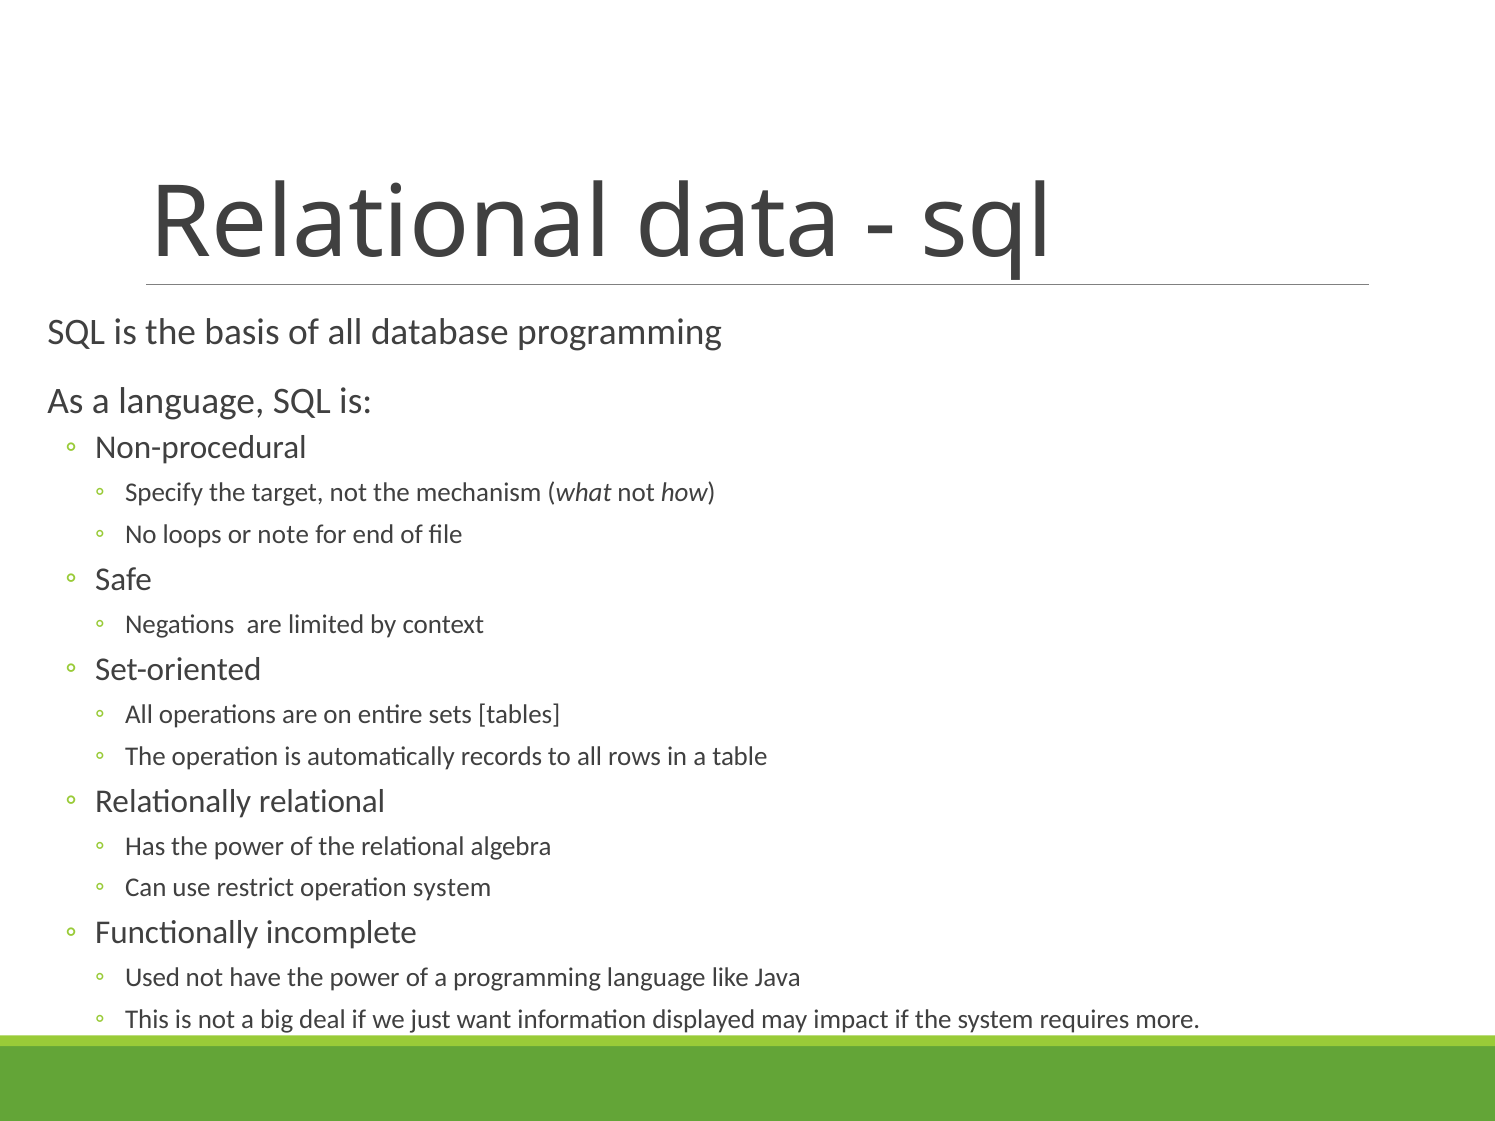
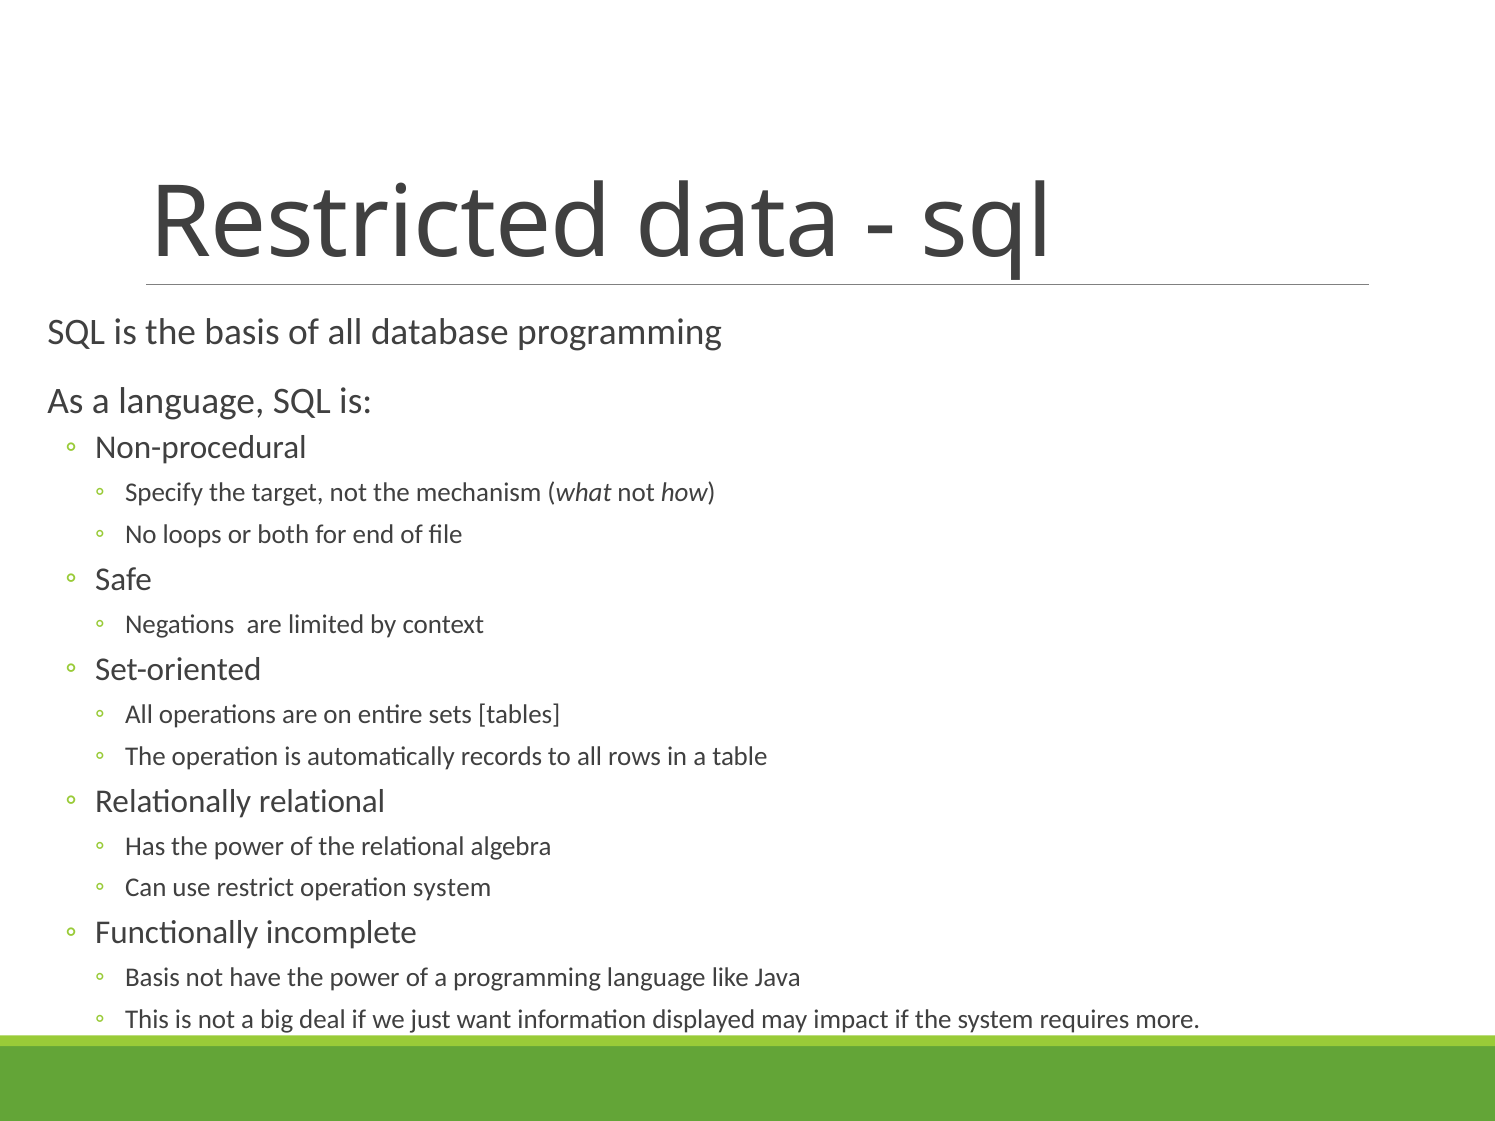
Relational at (381, 223): Relational -> Restricted
note: note -> both
Used at (153, 978): Used -> Basis
